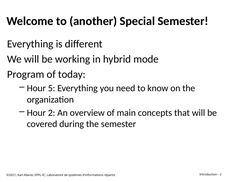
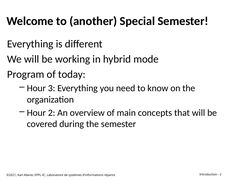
5: 5 -> 3
